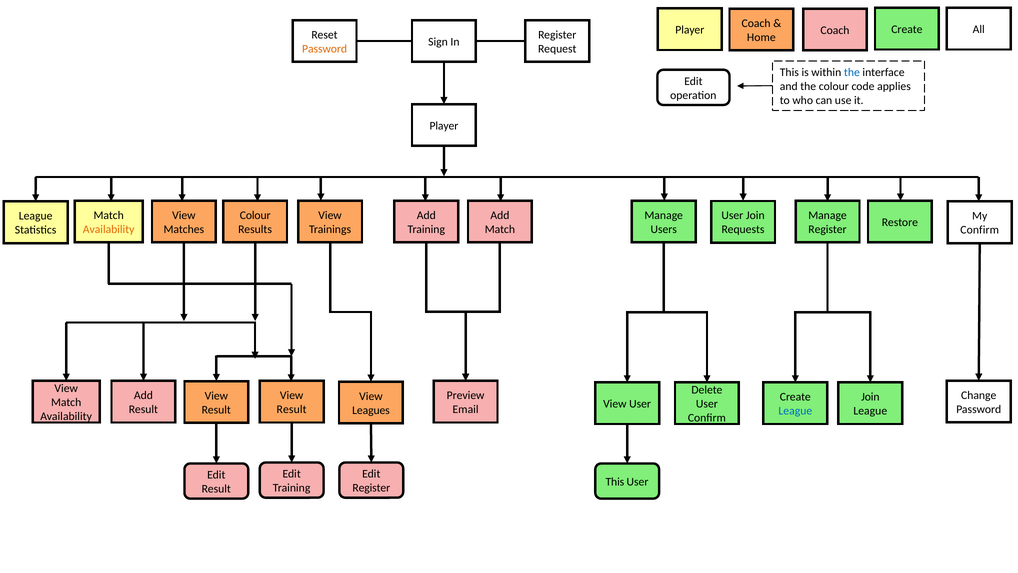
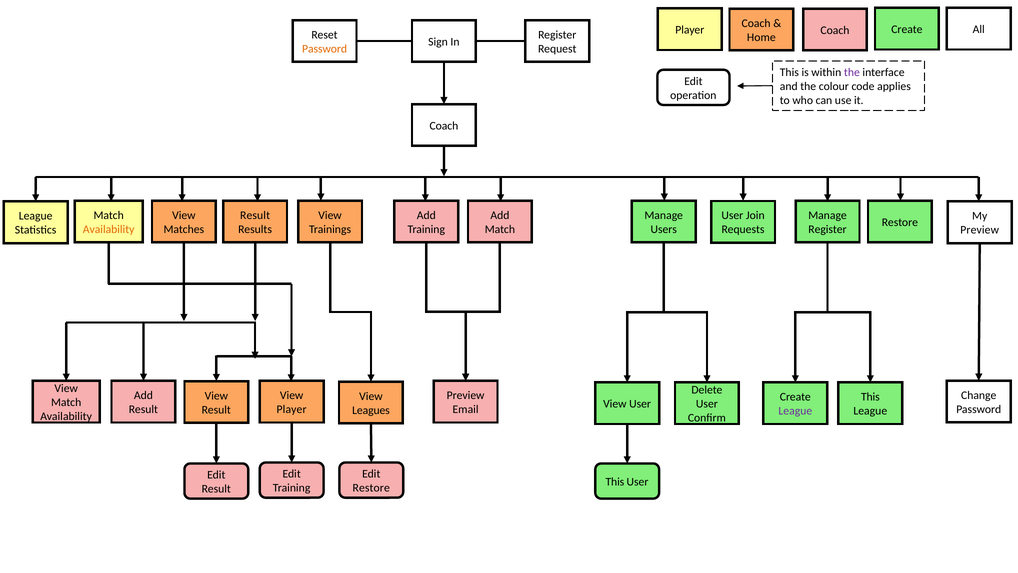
the at (852, 72) colour: blue -> purple
Player at (444, 126): Player -> Coach
Colour at (255, 215): Colour -> Result
Confirm at (980, 230): Confirm -> Preview
Join at (870, 397): Join -> This
Result at (292, 409): Result -> Player
League at (795, 411) colour: blue -> purple
Register at (371, 488): Register -> Restore
